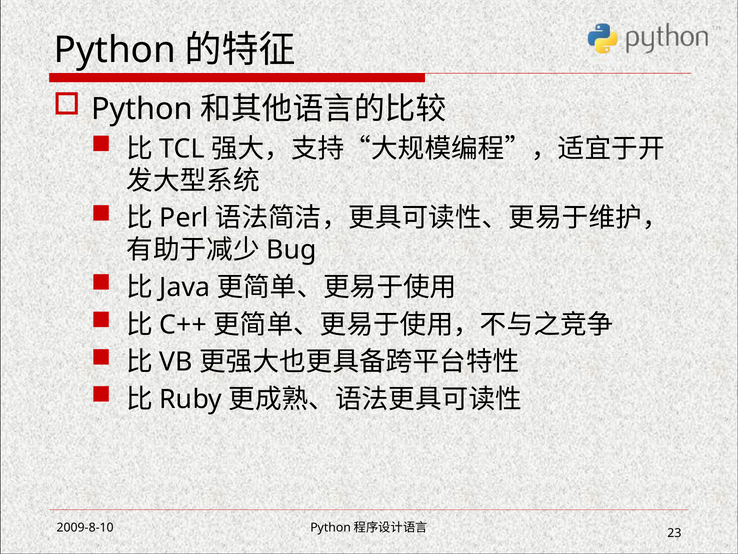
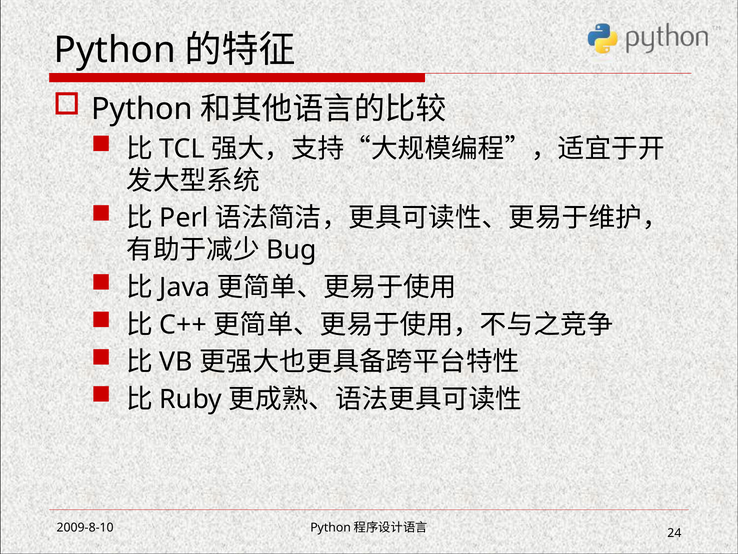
23: 23 -> 24
